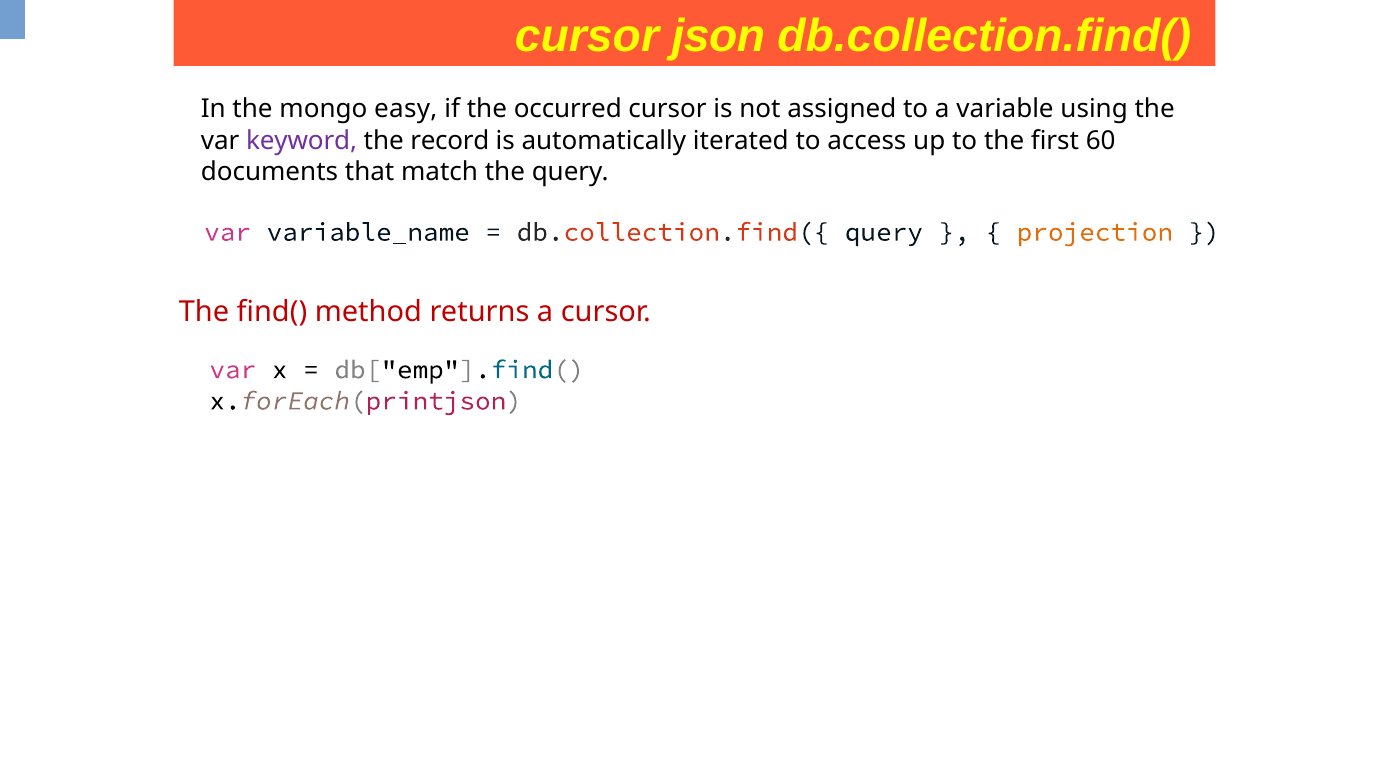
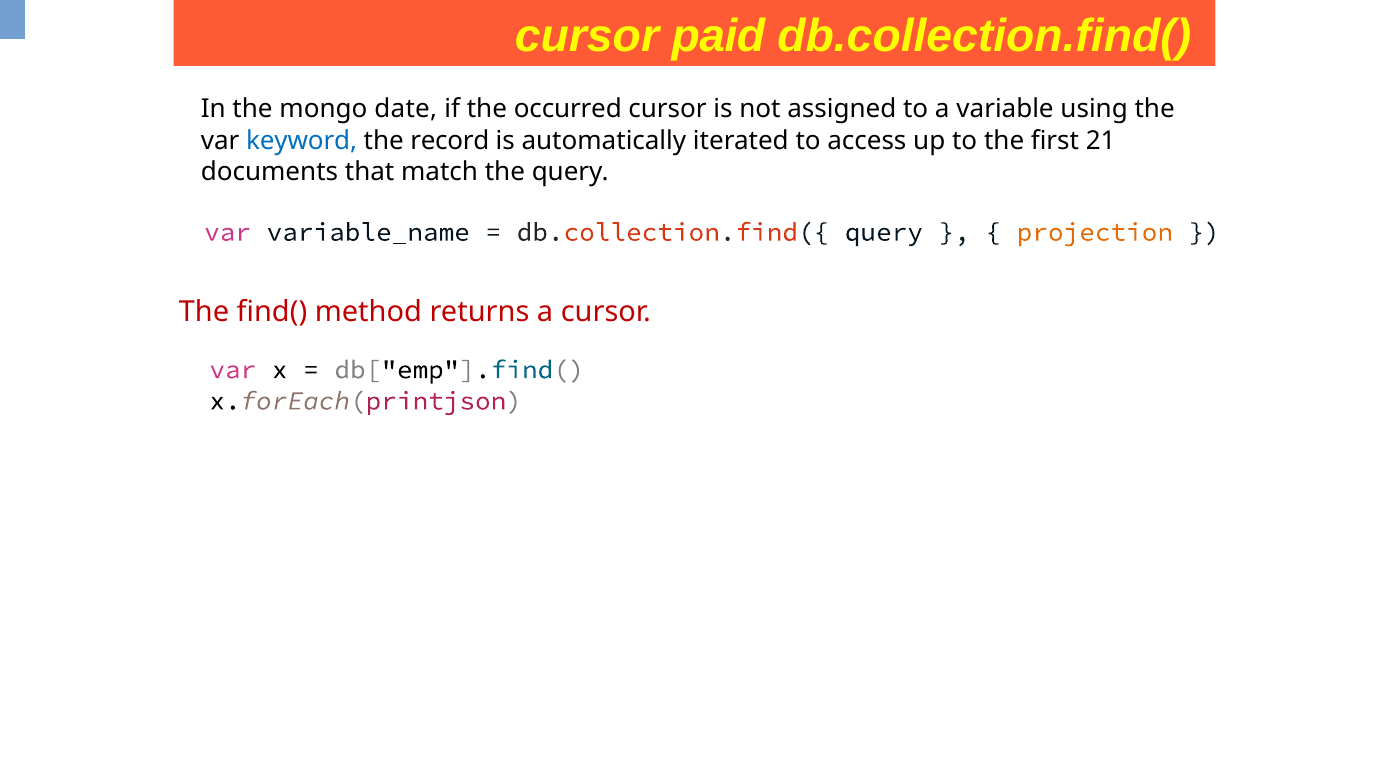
json: json -> paid
easy: easy -> date
keyword colour: purple -> blue
60: 60 -> 21
